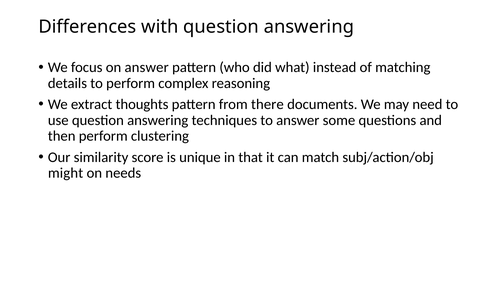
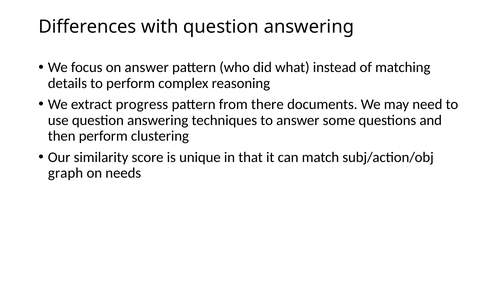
thoughts: thoughts -> progress
might: might -> graph
